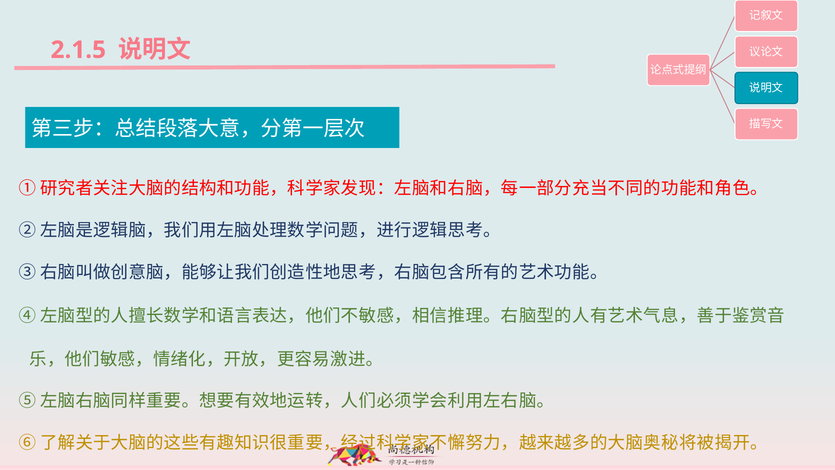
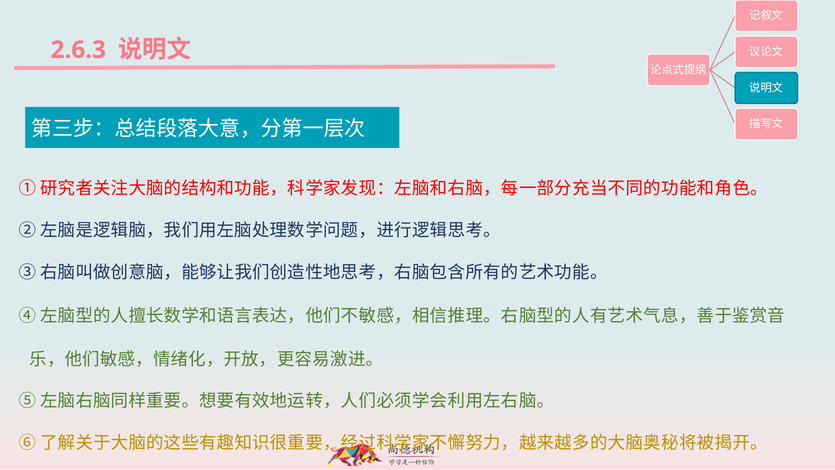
2.1.5: 2.1.5 -> 2.6.3
